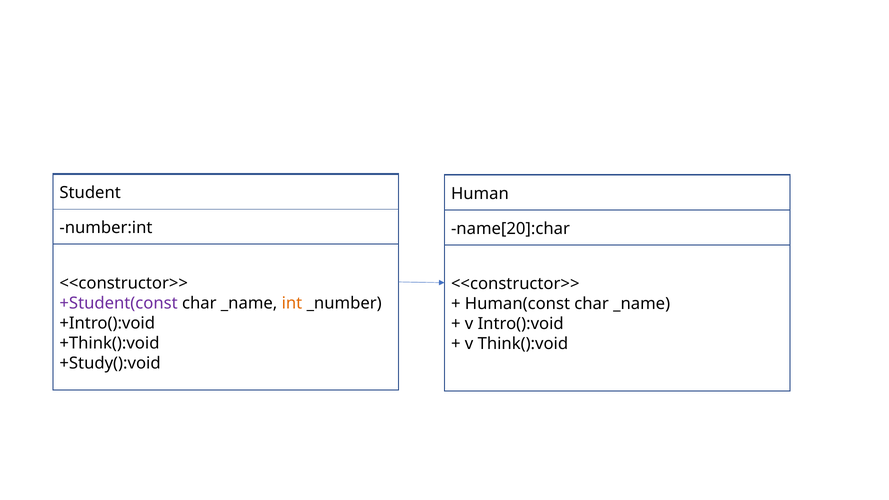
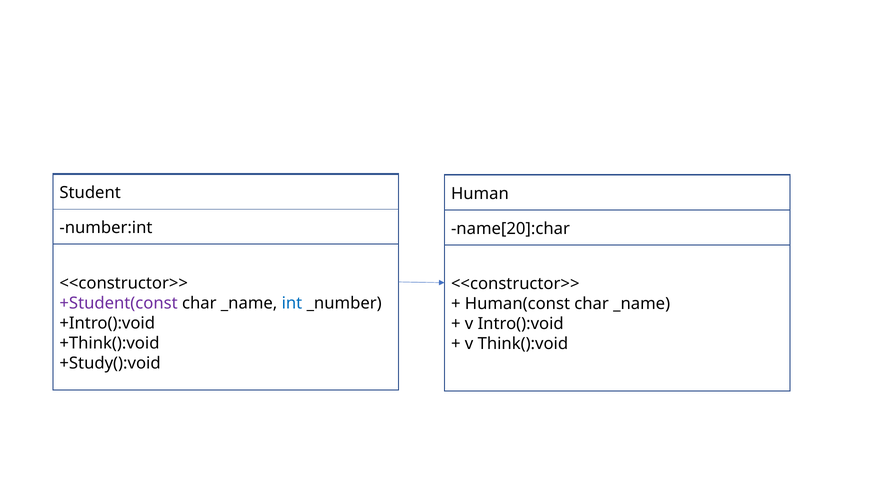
int colour: orange -> blue
